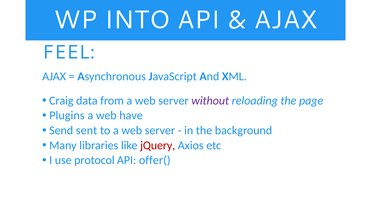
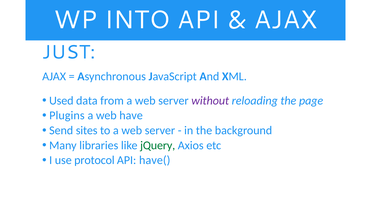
FEEL: FEEL -> JUST
Craig: Craig -> Used
sent: sent -> sites
jQuery colour: red -> green
offer(: offer( -> have(
